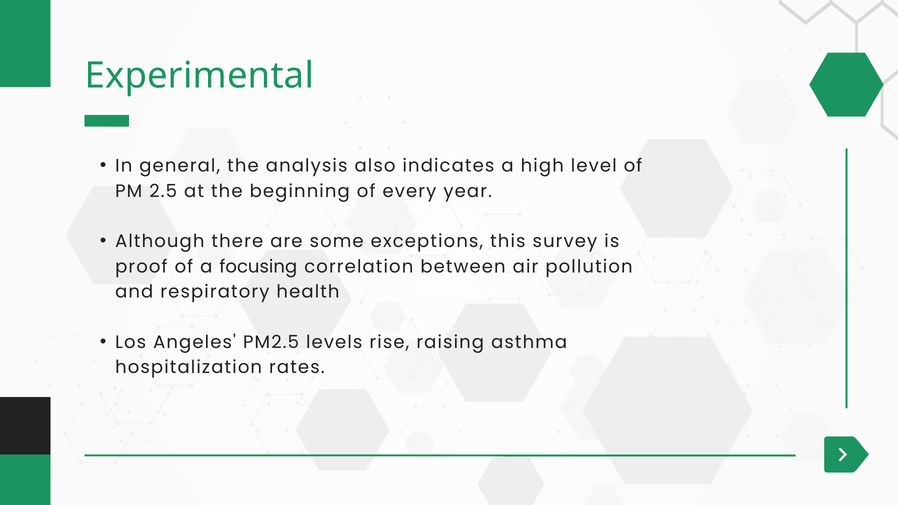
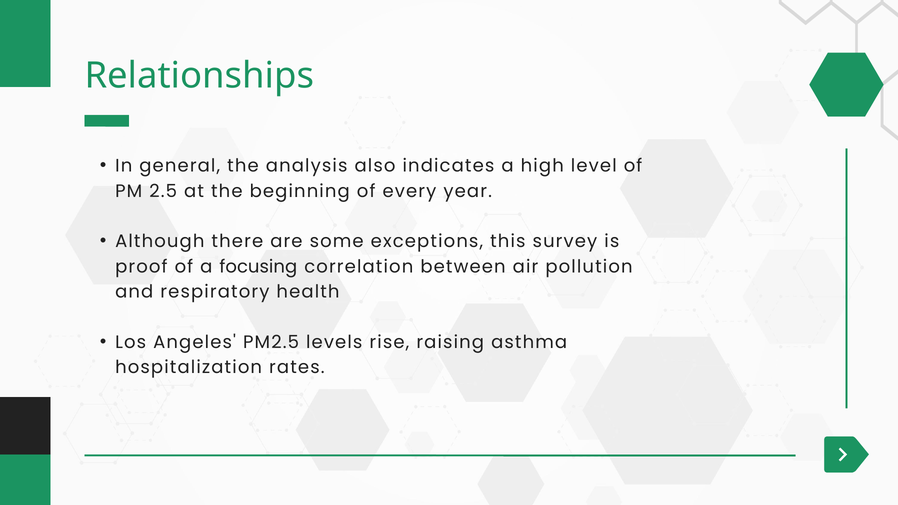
Experimental: Experimental -> Relationships
